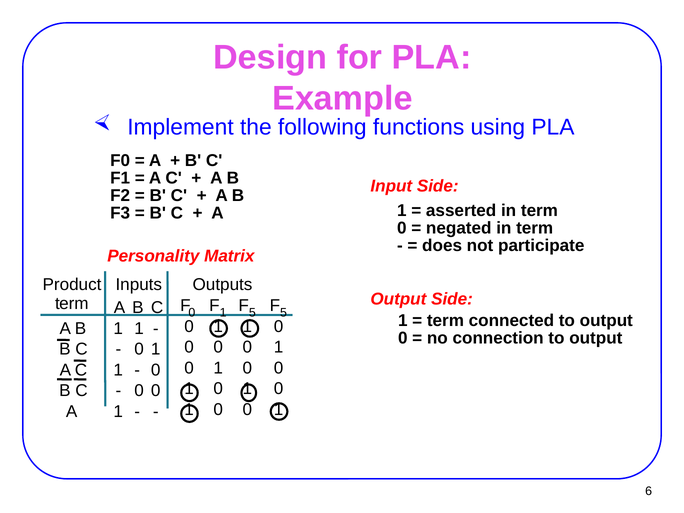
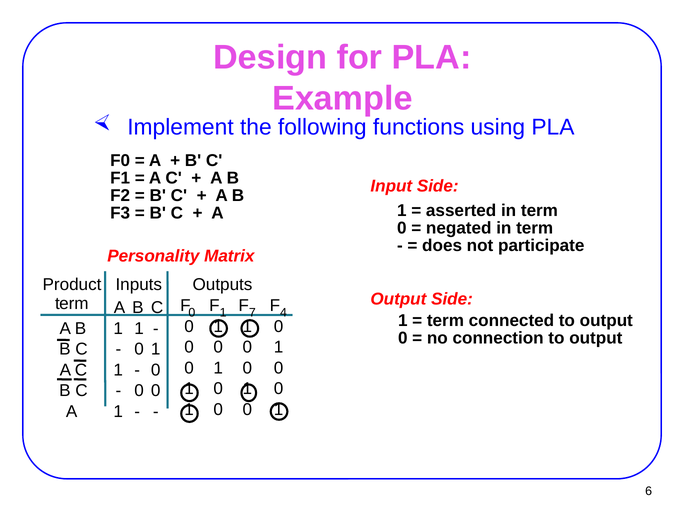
5 at (252, 313): 5 -> 7
5 at (284, 313): 5 -> 4
